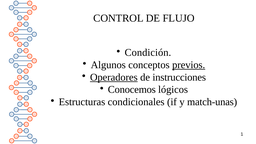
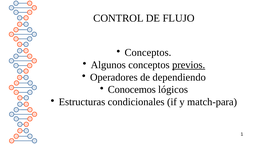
Condición at (148, 52): Condición -> Conceptos
Operadores underline: present -> none
instrucciones: instrucciones -> dependiendo
match-unas: match-unas -> match-para
